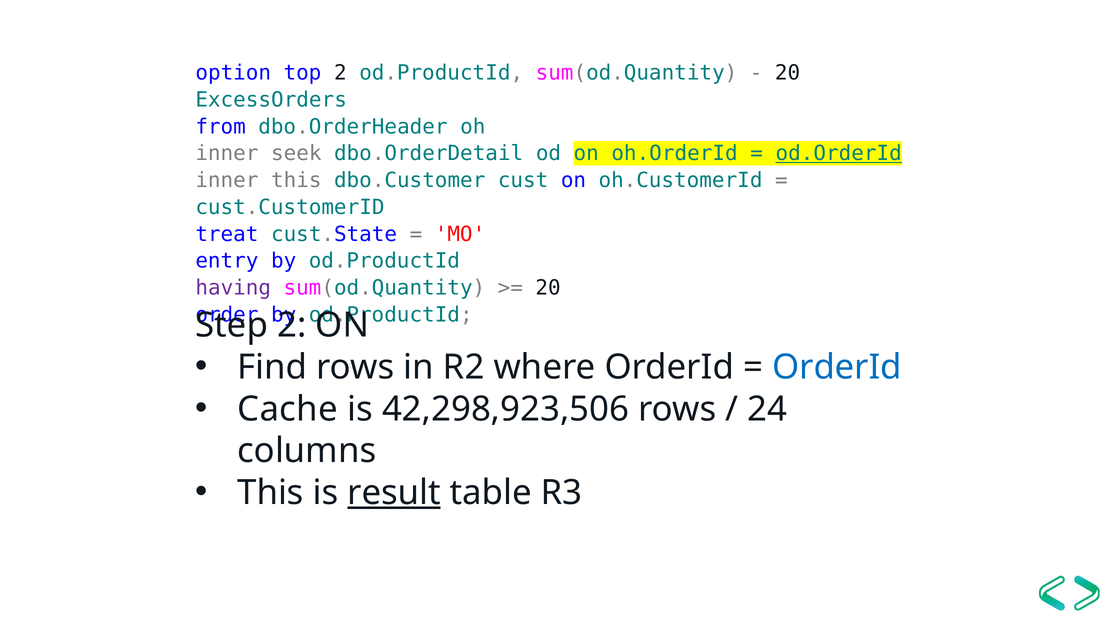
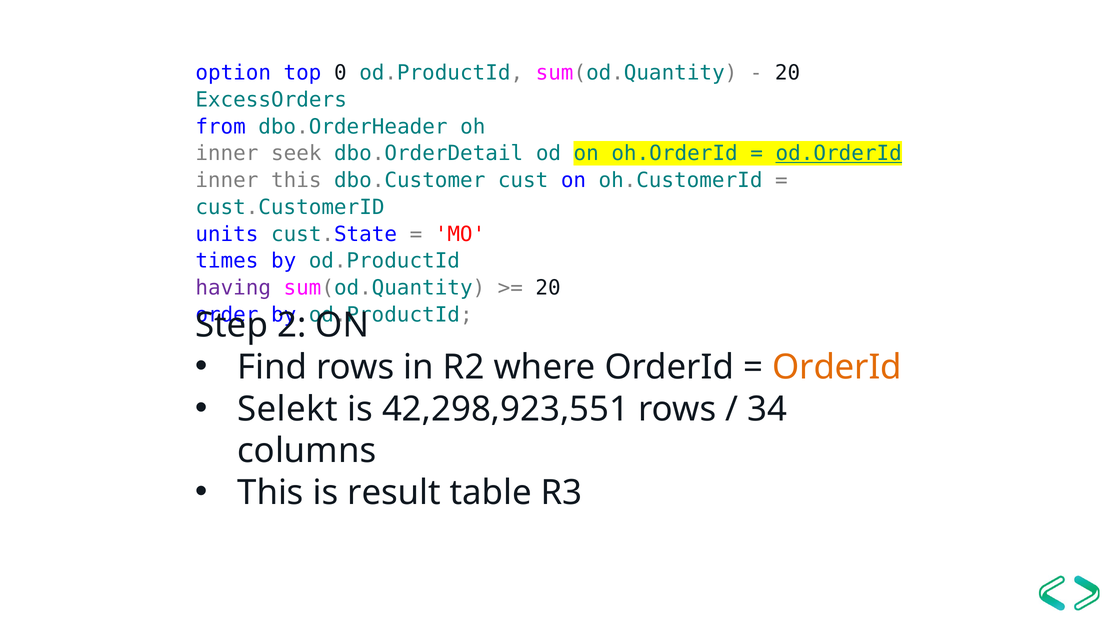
top 2: 2 -> 0
treat: treat -> units
entry: entry -> times
OrderId at (837, 367) colour: blue -> orange
Cache: Cache -> Selekt
42,298,923,506: 42,298,923,506 -> 42,298,923,551
24: 24 -> 34
result underline: present -> none
